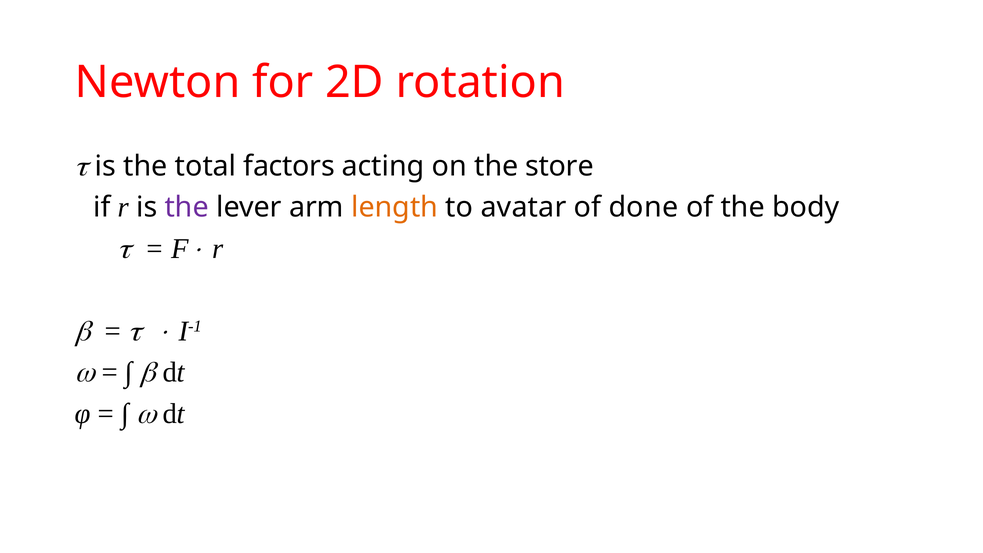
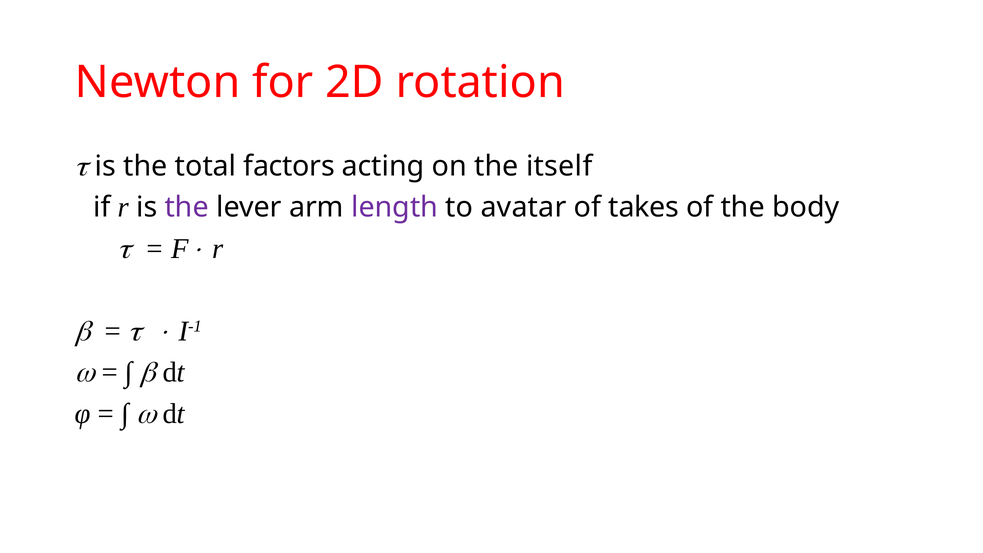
store: store -> itself
length colour: orange -> purple
done: done -> takes
